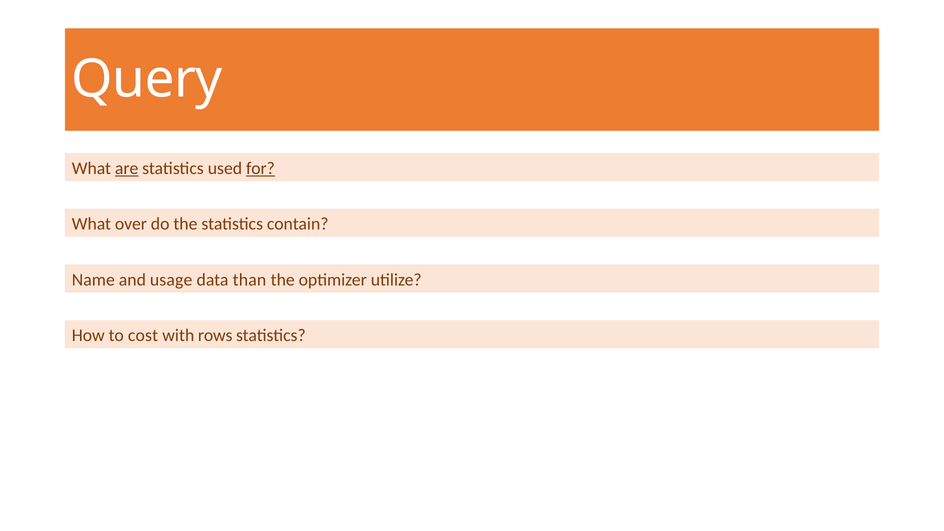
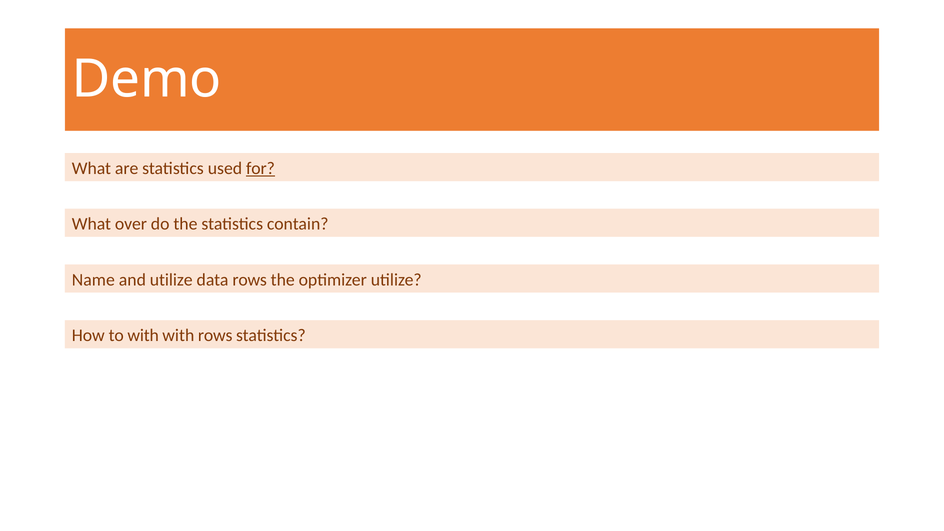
Query: Query -> Demo
are underline: present -> none
and usage: usage -> utilize
data than: than -> rows
to cost: cost -> with
